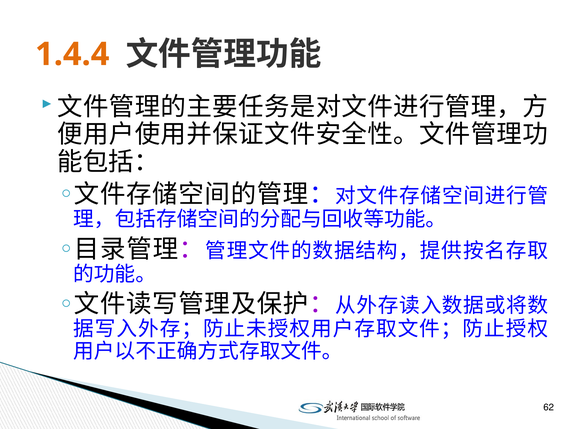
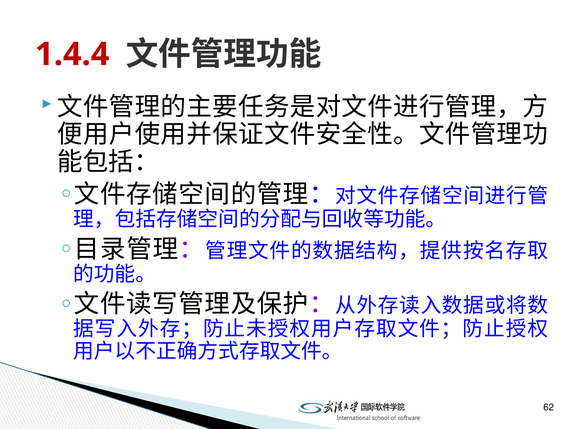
1.4.4 colour: orange -> red
